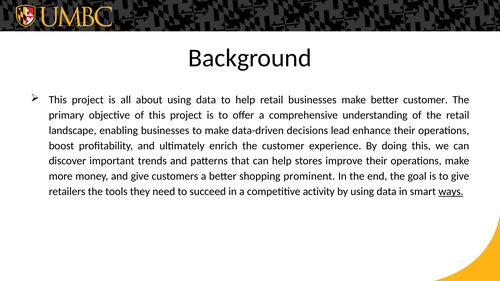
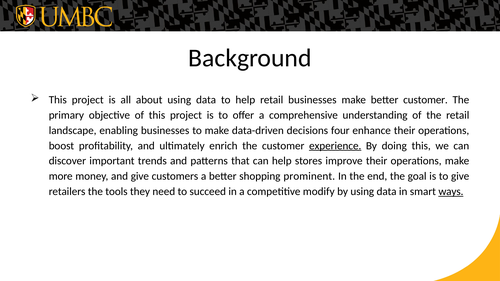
lead: lead -> four
experience underline: none -> present
activity: activity -> modify
